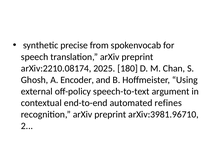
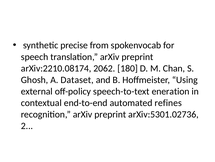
2025: 2025 -> 2062
Encoder: Encoder -> Dataset
argument: argument -> eneration
arXiv:3981.96710: arXiv:3981.96710 -> arXiv:5301.02736
